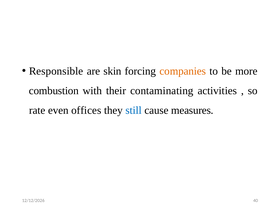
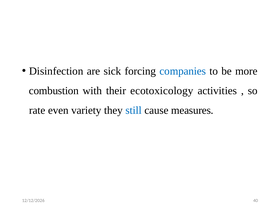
Responsible: Responsible -> Disinfection
skin: skin -> sick
companies colour: orange -> blue
contaminating: contaminating -> ecotoxicology
offices: offices -> variety
